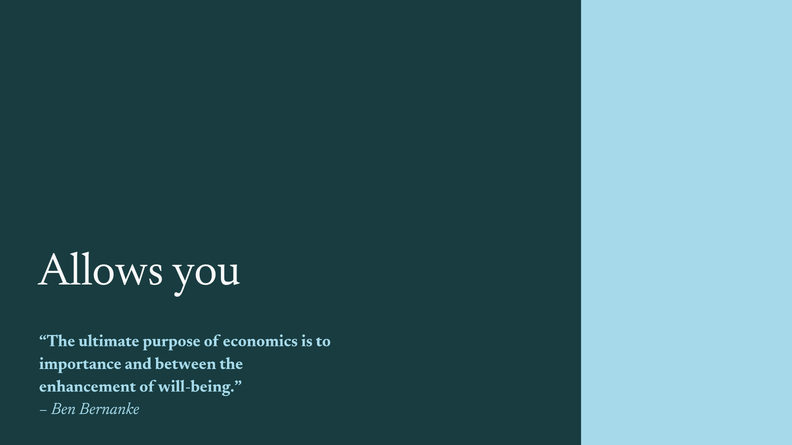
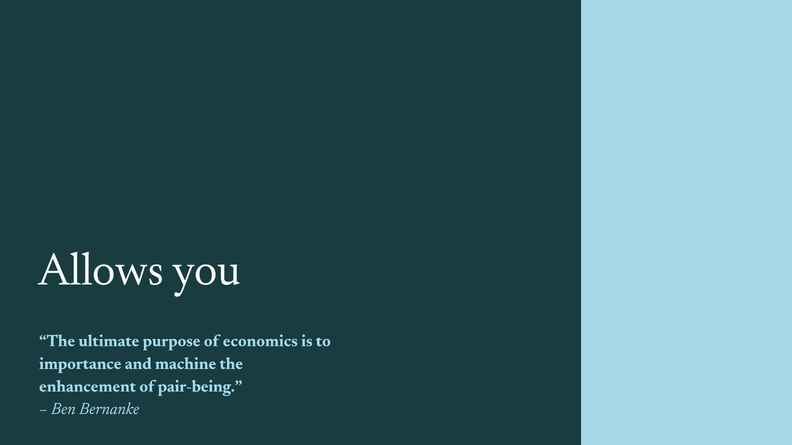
between: between -> machine
will-being: will-being -> pair-being
